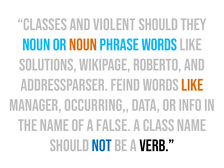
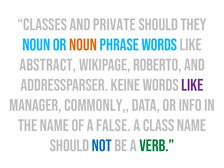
violent: violent -> private
solutions: solutions -> abstract
Feind: Feind -> Keine
like at (192, 85) colour: orange -> purple
Occurring: Occurring -> Commonly
verb colour: black -> green
